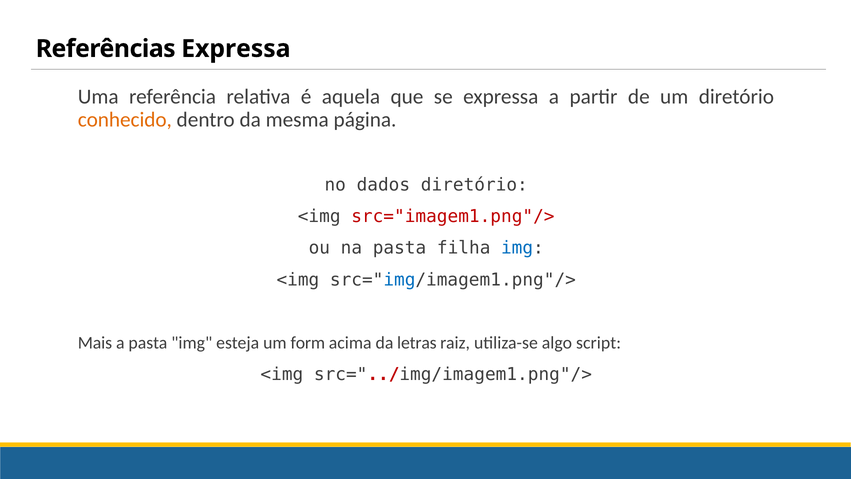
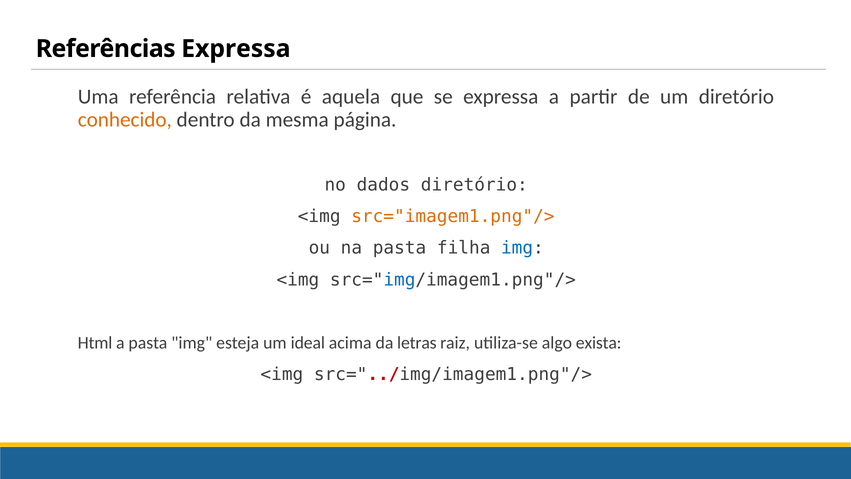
src="imagem1.png"/> colour: red -> orange
Mais: Mais -> Html
form: form -> ideal
script: script -> exista
